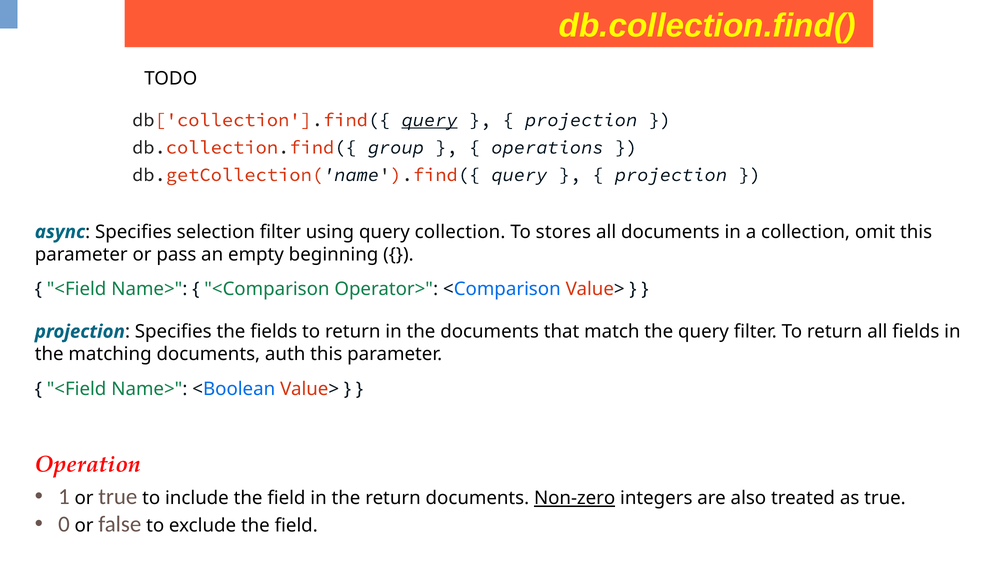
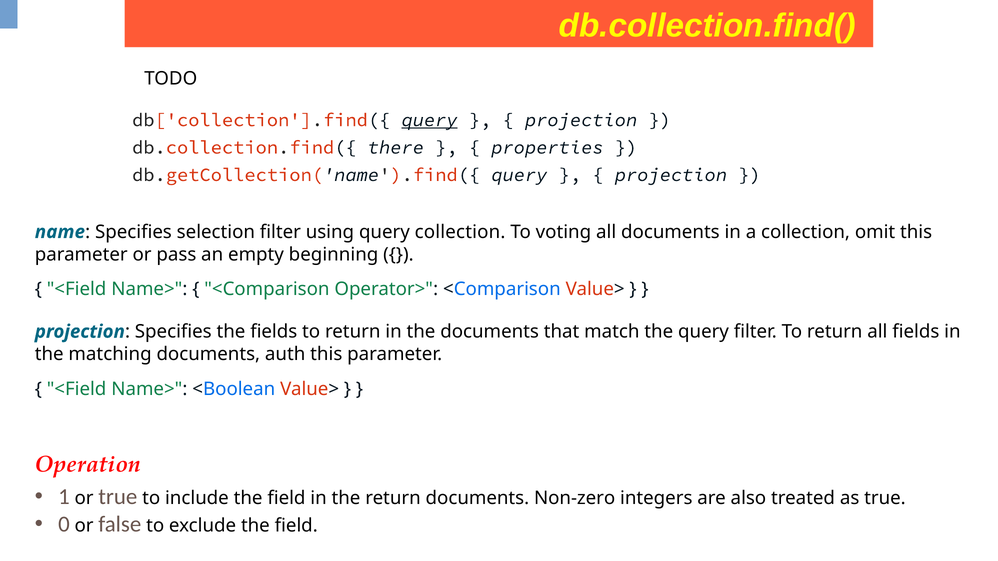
group: group -> there
operations: operations -> properties
async: async -> name
stores: stores -> voting
Non-zero underline: present -> none
